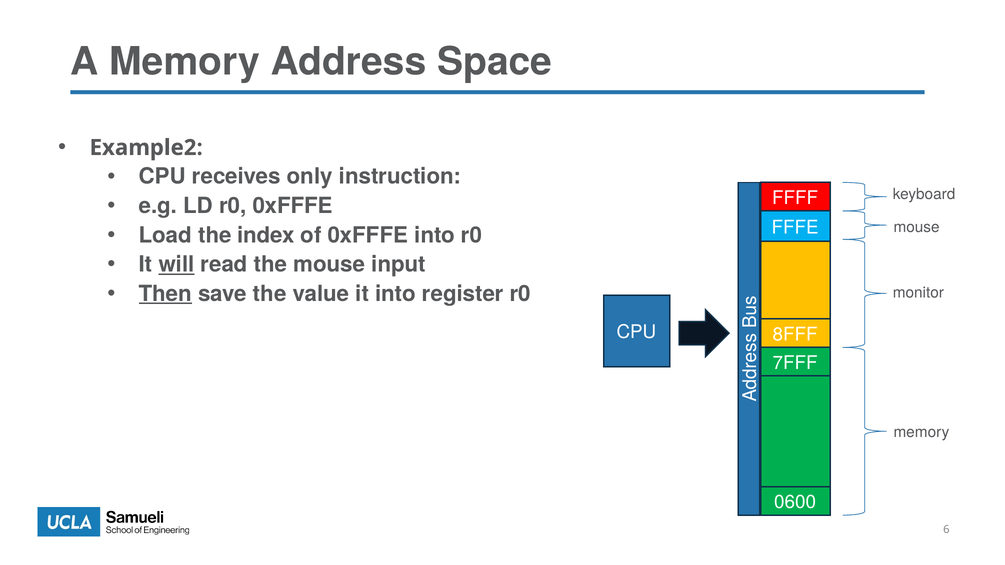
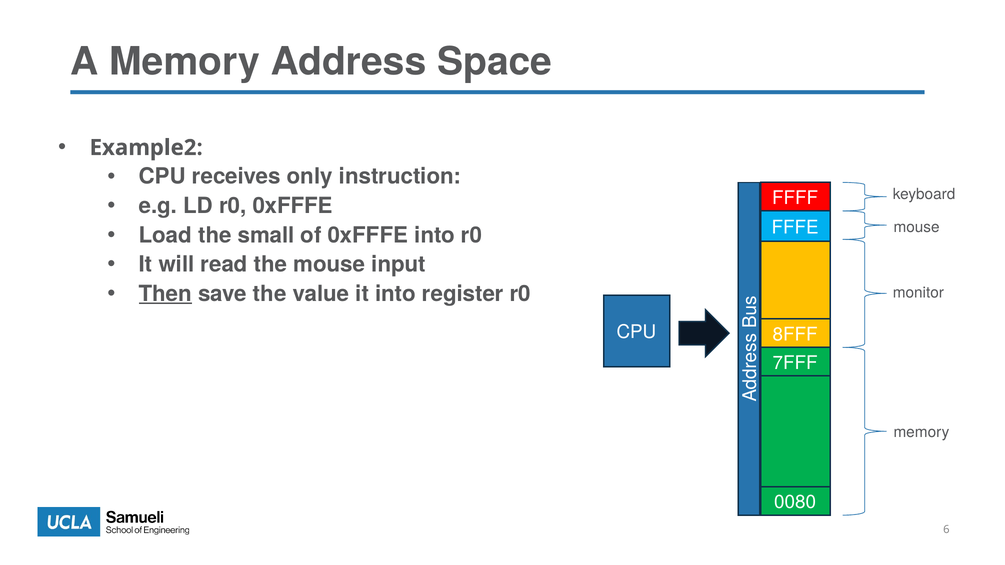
index: index -> small
will underline: present -> none
0600: 0600 -> 0080
